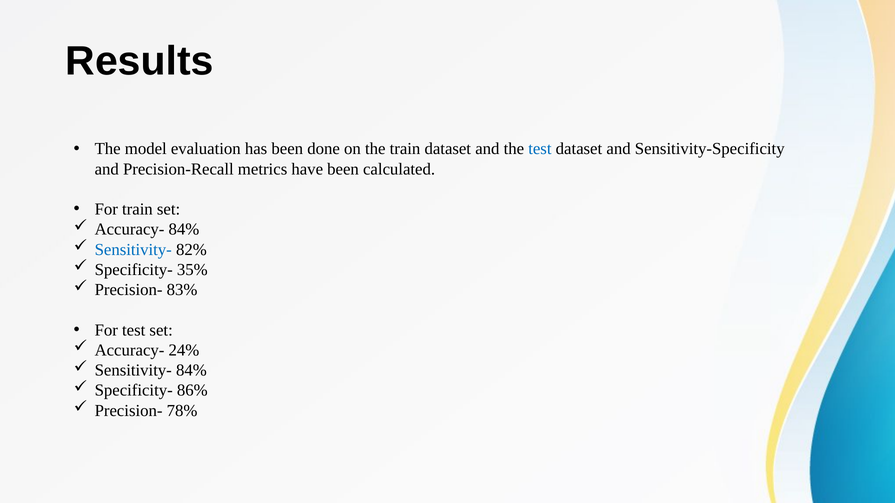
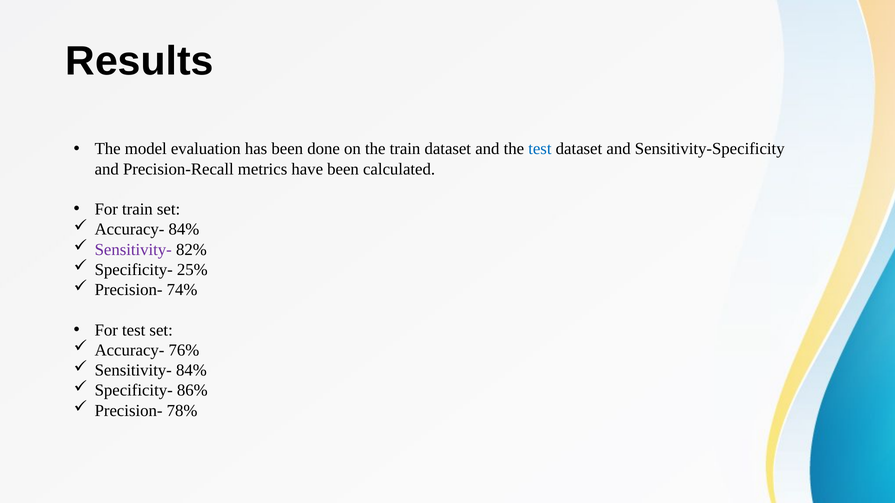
Sensitivity- at (133, 250) colour: blue -> purple
35%: 35% -> 25%
83%: 83% -> 74%
24%: 24% -> 76%
